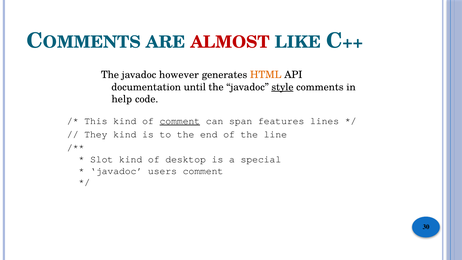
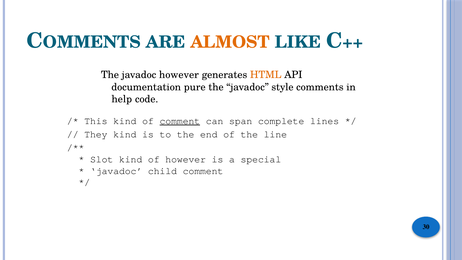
ALMOST colour: red -> orange
until: until -> pure
style underline: present -> none
features: features -> complete
of desktop: desktop -> however
users: users -> child
